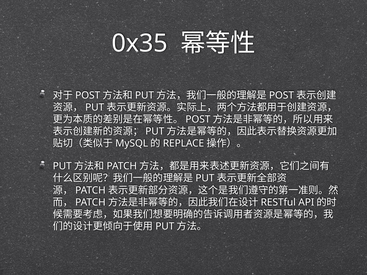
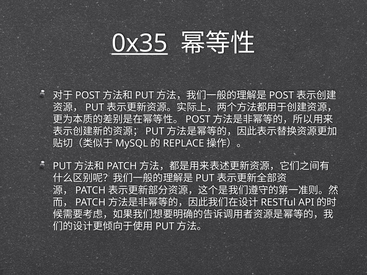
0x35 underline: none -> present
